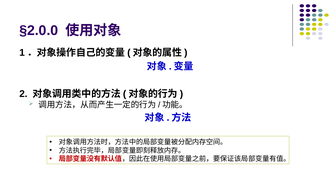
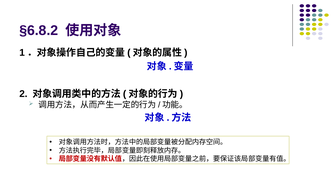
§2.0.0: §2.0.0 -> §6.8.2
